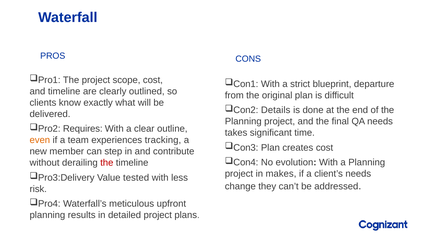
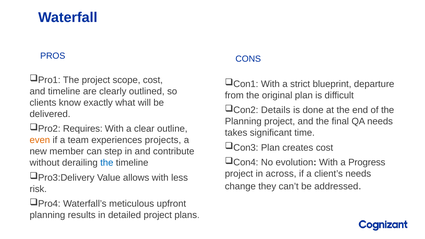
tracking: tracking -> projects
a Planning: Planning -> Progress
the at (107, 163) colour: red -> blue
makes: makes -> across
tested: tested -> allows
